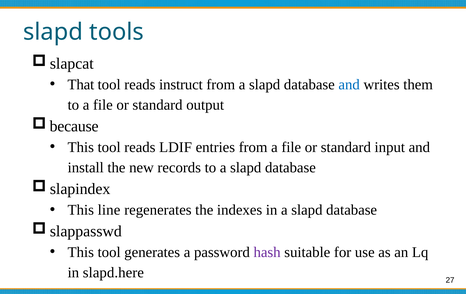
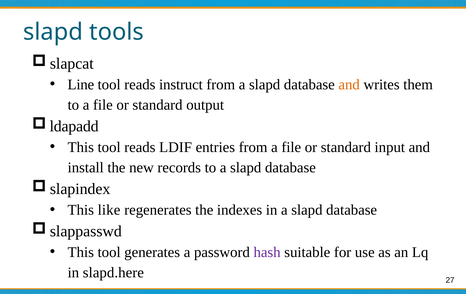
That: That -> Line
and at (349, 84) colour: blue -> orange
because: because -> ldapadd
line: line -> like
